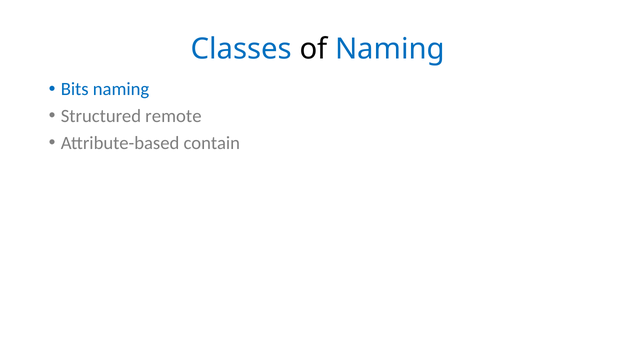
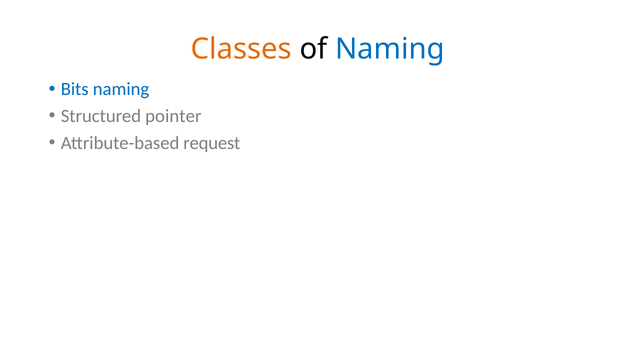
Classes colour: blue -> orange
remote: remote -> pointer
contain: contain -> request
